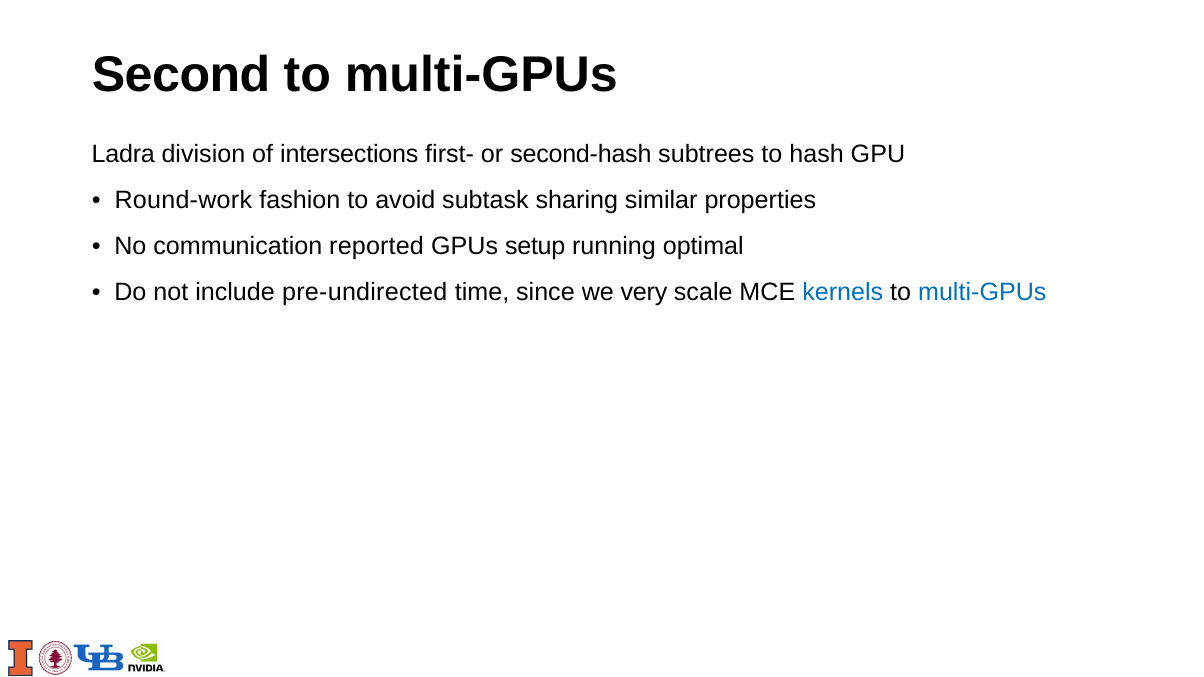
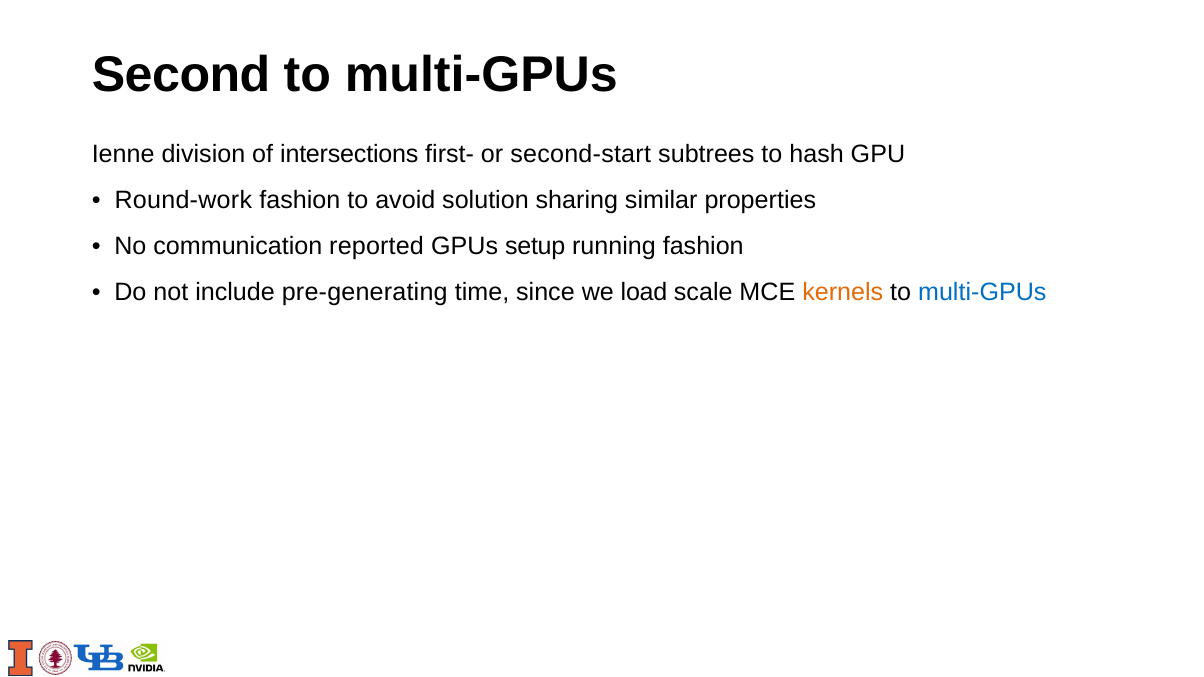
Ladra: Ladra -> Ienne
second-hash: second-hash -> second-start
subtask: subtask -> solution
running optimal: optimal -> fashion
pre-undirected: pre-undirected -> pre-generating
very: very -> load
kernels colour: blue -> orange
